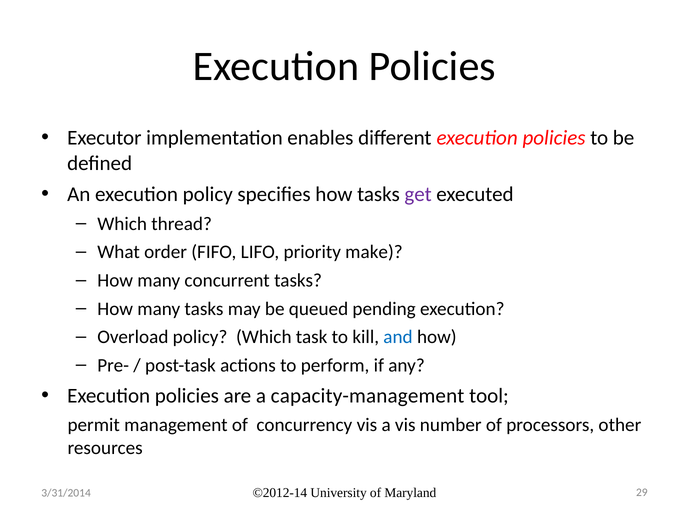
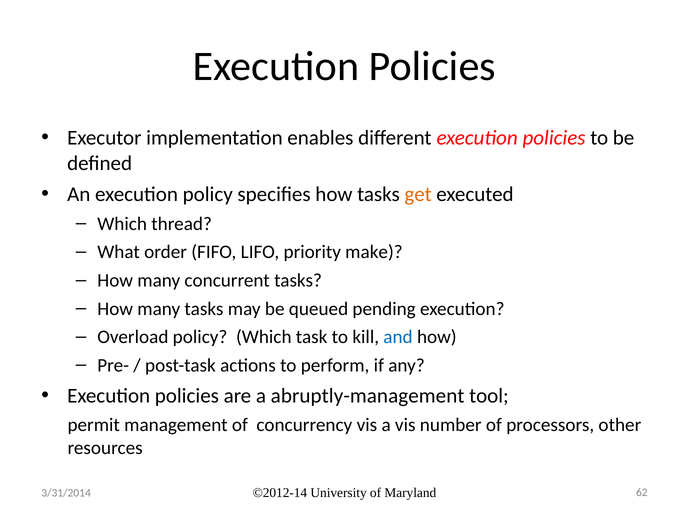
get colour: purple -> orange
capacity-management: capacity-management -> abruptly-management
29: 29 -> 62
